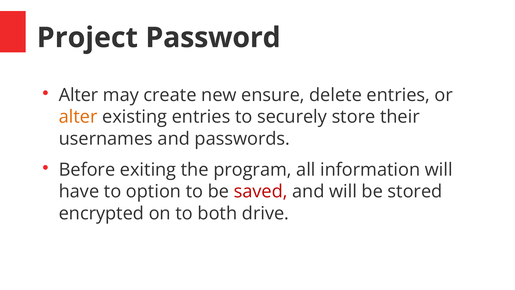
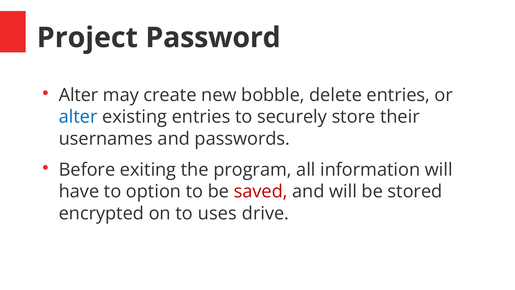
ensure: ensure -> bobble
alter at (78, 117) colour: orange -> blue
both: both -> uses
